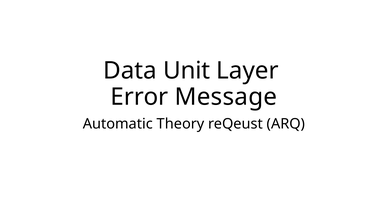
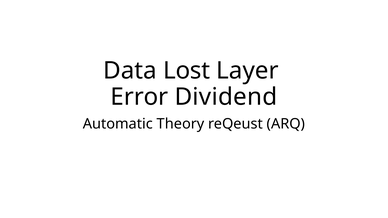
Unit: Unit -> Lost
Message: Message -> Dividend
